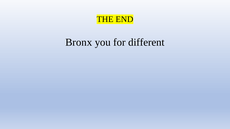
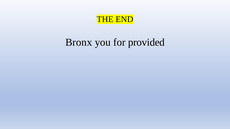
different: different -> provided
